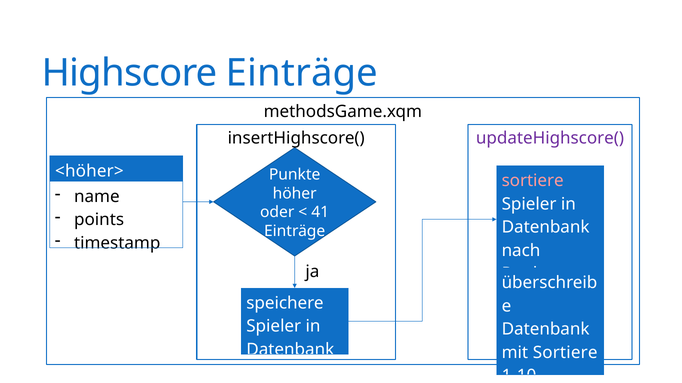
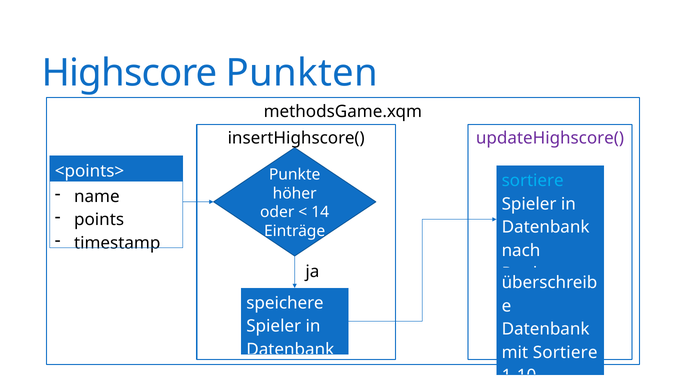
Highscore Einträge: Einträge -> Punkten
<höher>: <höher> -> <points>
sortiere at (533, 181) colour: pink -> light blue
41: 41 -> 14
